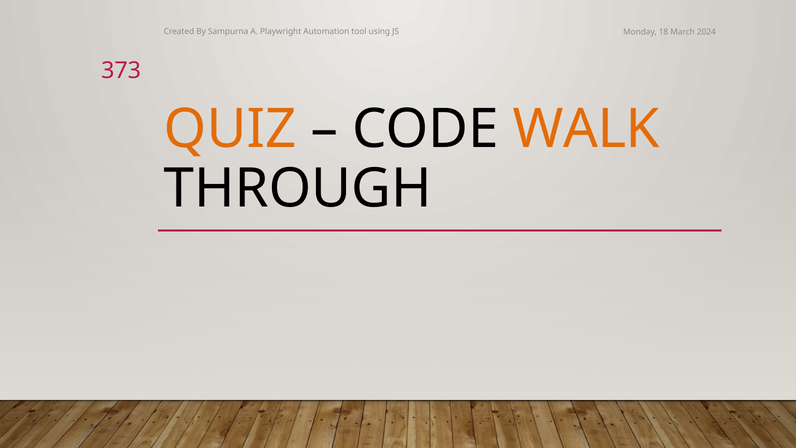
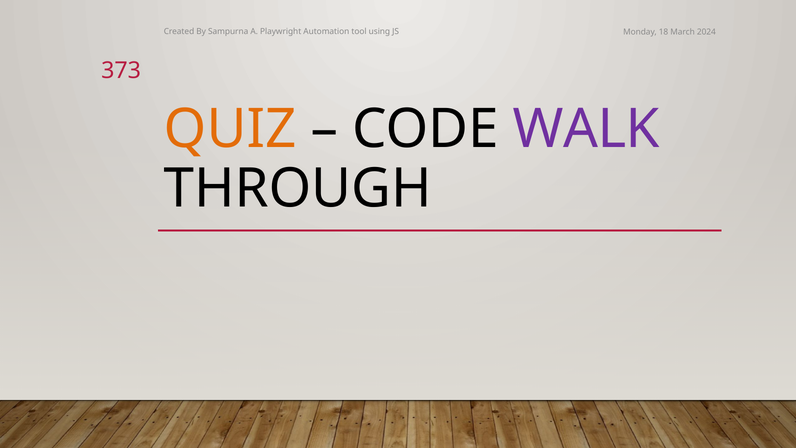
WALK colour: orange -> purple
